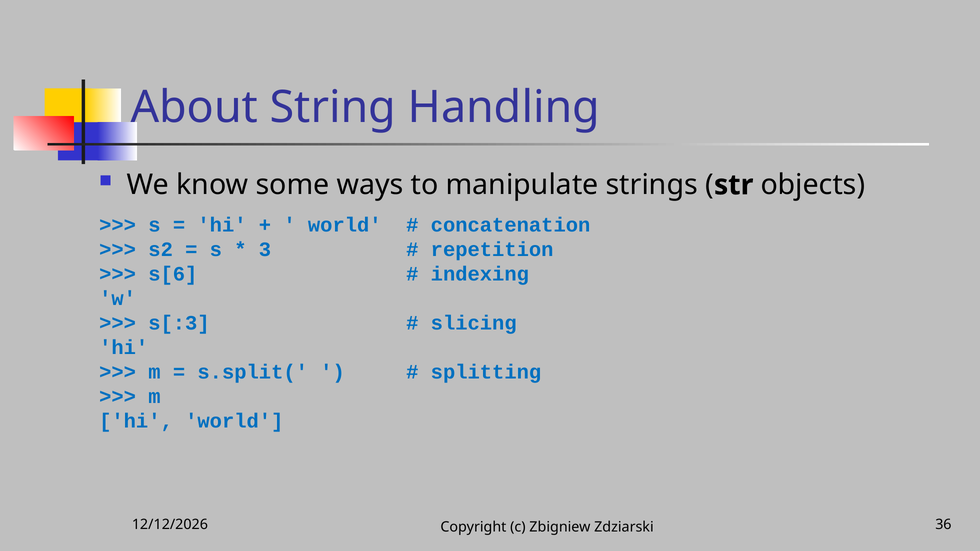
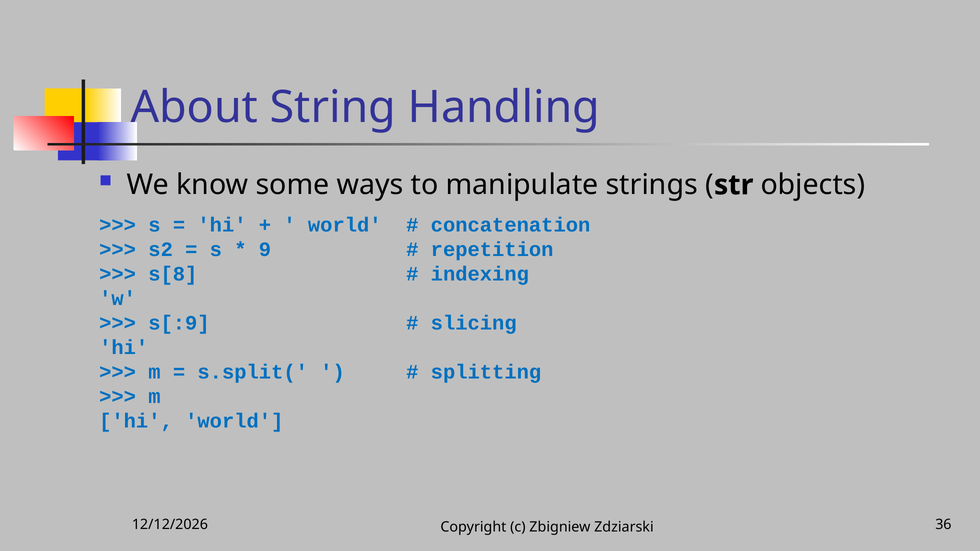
3: 3 -> 9
s[6: s[6 -> s[8
s[:3: s[:3 -> s[:9
